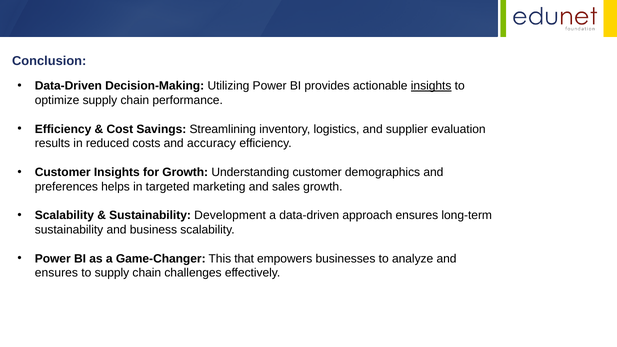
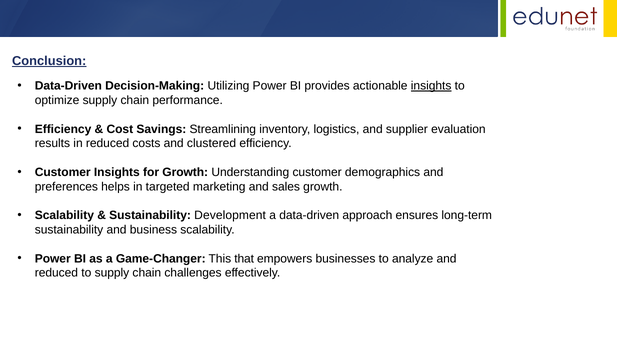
Conclusion underline: none -> present
accuracy: accuracy -> clustered
ensures at (56, 273): ensures -> reduced
